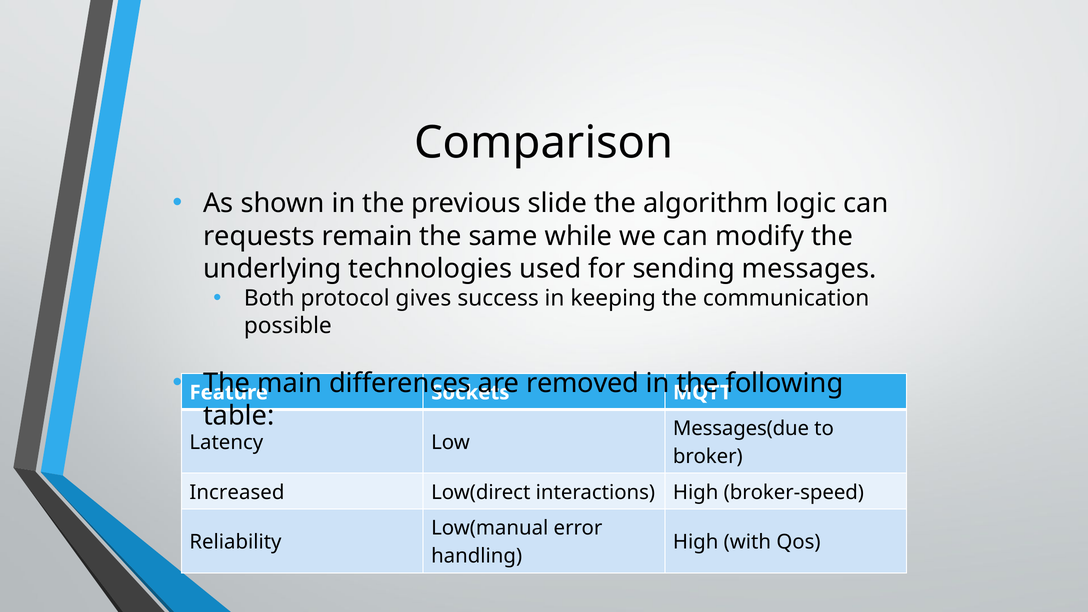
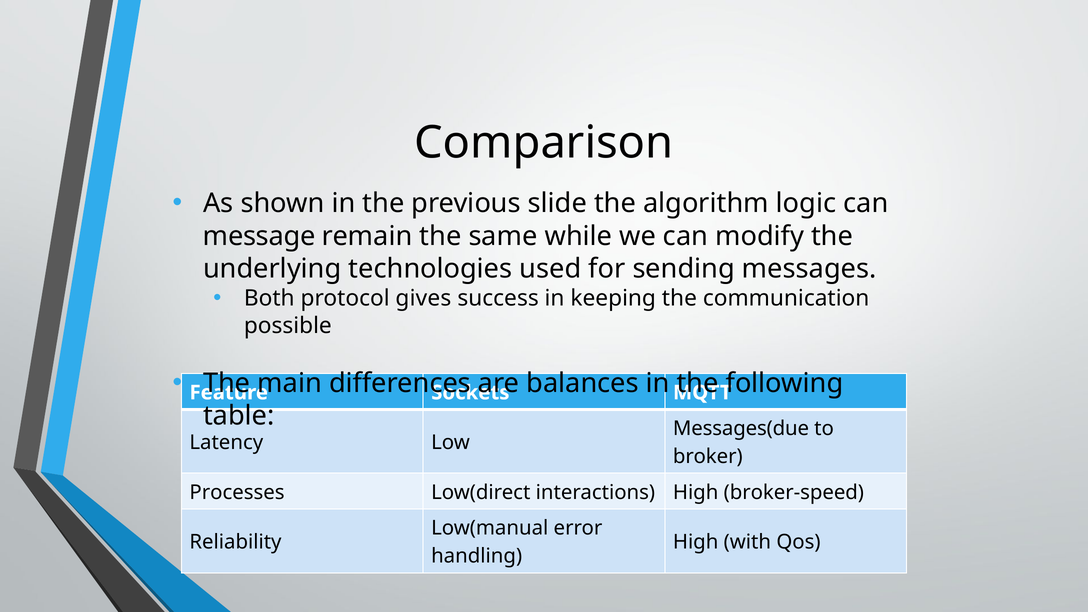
requests: requests -> message
removed: removed -> balances
Increased: Increased -> Processes
